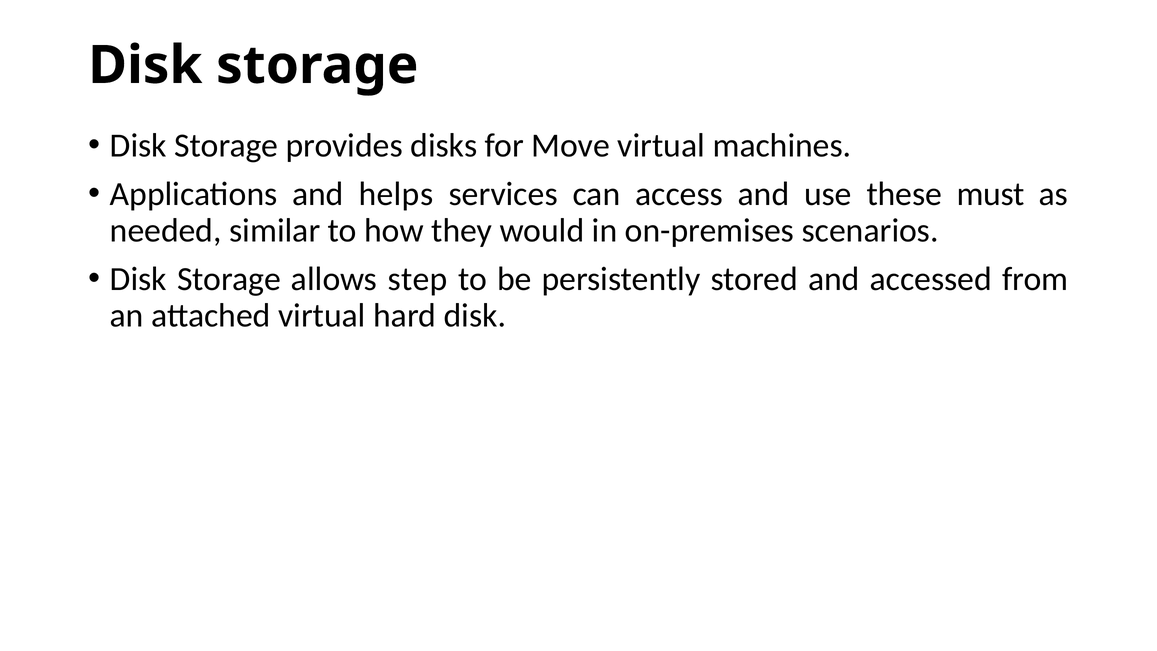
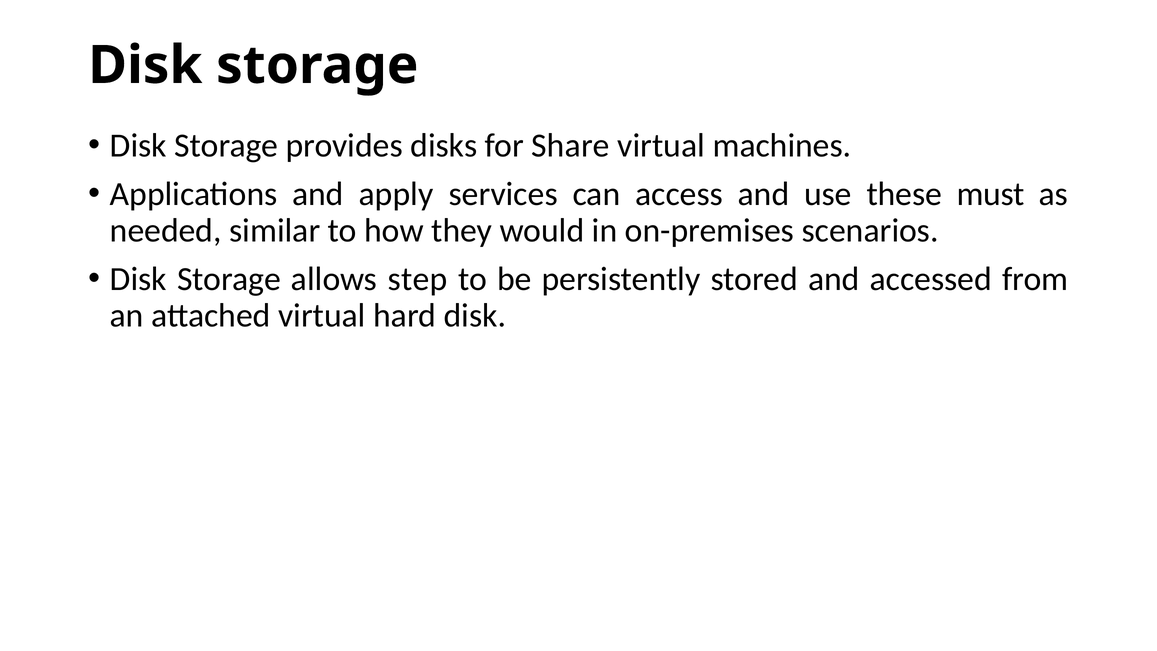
Move: Move -> Share
helps: helps -> apply
